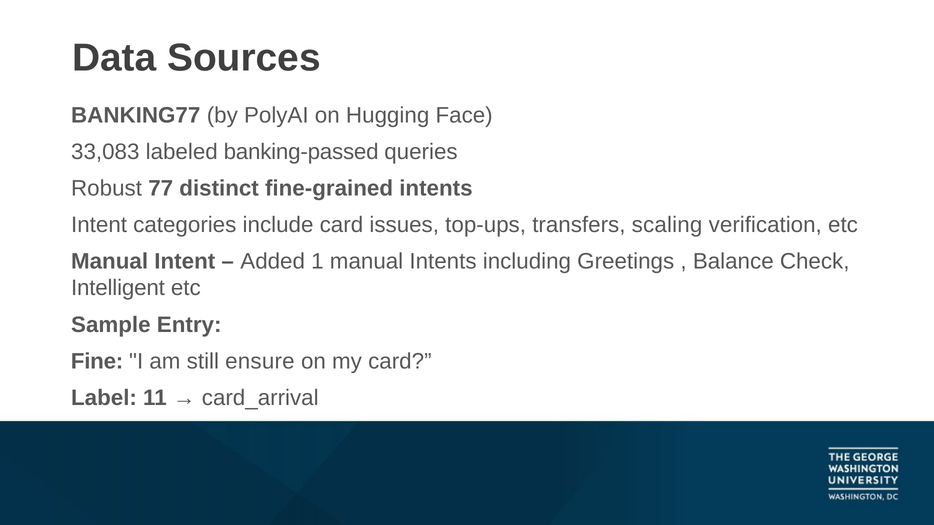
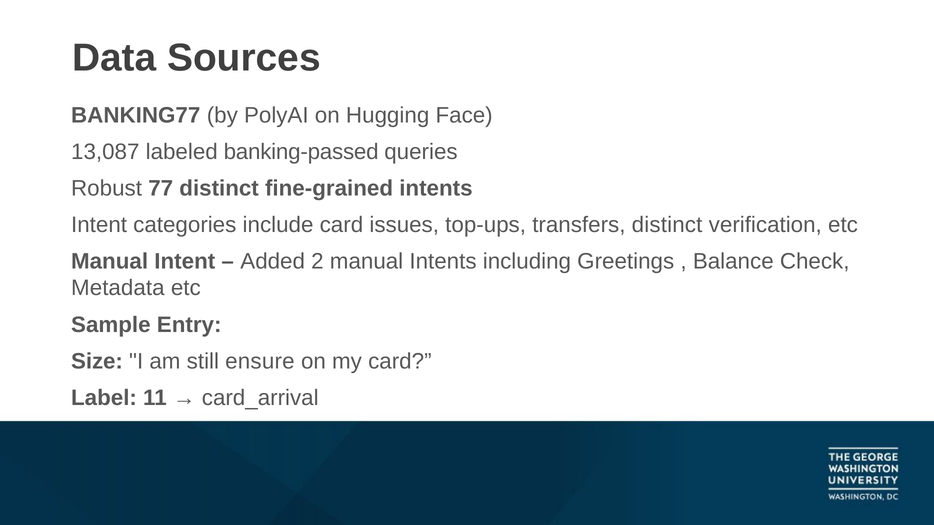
33,083: 33,083 -> 13,087
transfers scaling: scaling -> distinct
1: 1 -> 2
Intelligent: Intelligent -> Metadata
Fine: Fine -> Size
